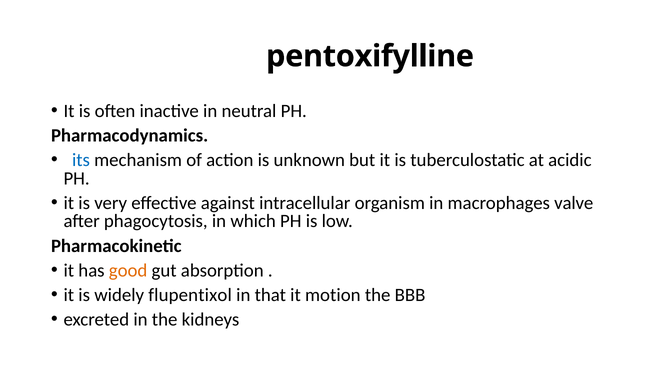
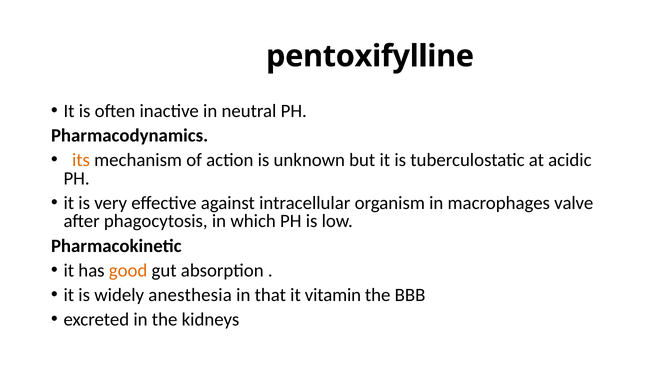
its colour: blue -> orange
flupentixol: flupentixol -> anesthesia
motion: motion -> vitamin
